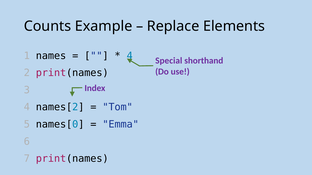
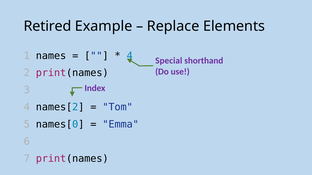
Counts: Counts -> Retired
